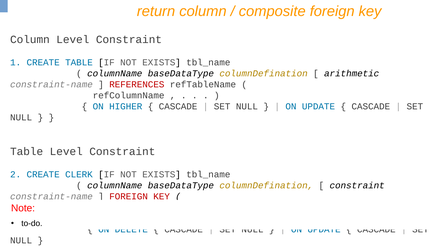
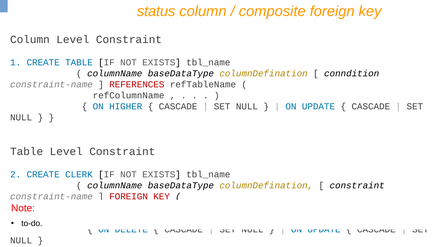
return: return -> status
arithmetic: arithmetic -> conndition
